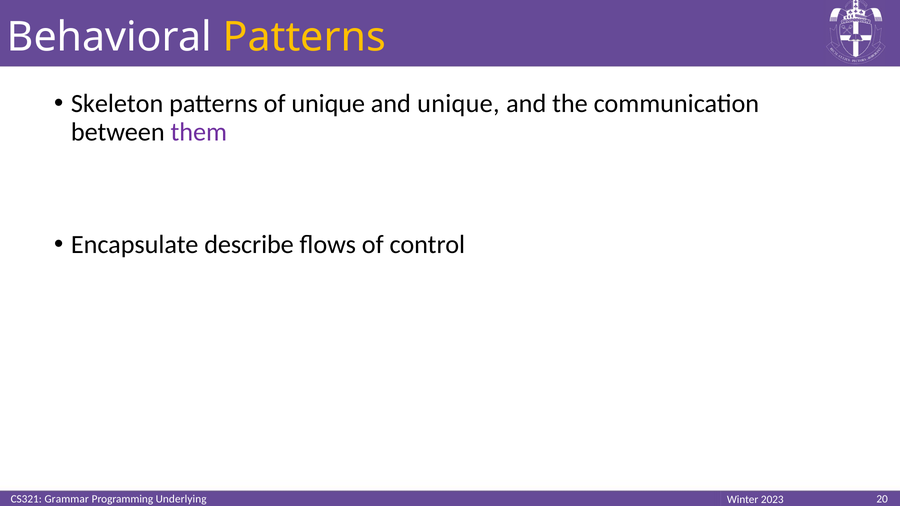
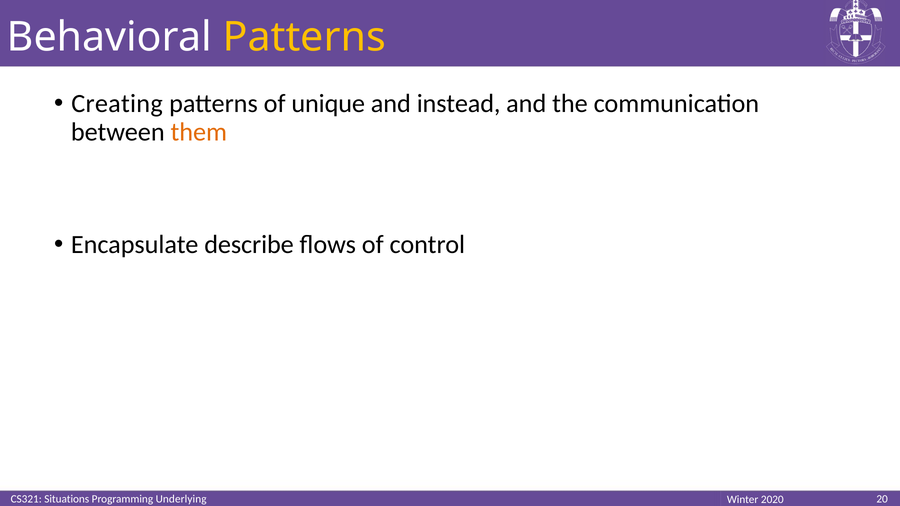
Skeleton: Skeleton -> Creating
and unique: unique -> instead
them colour: purple -> orange
Grammar: Grammar -> Situations
2023: 2023 -> 2020
